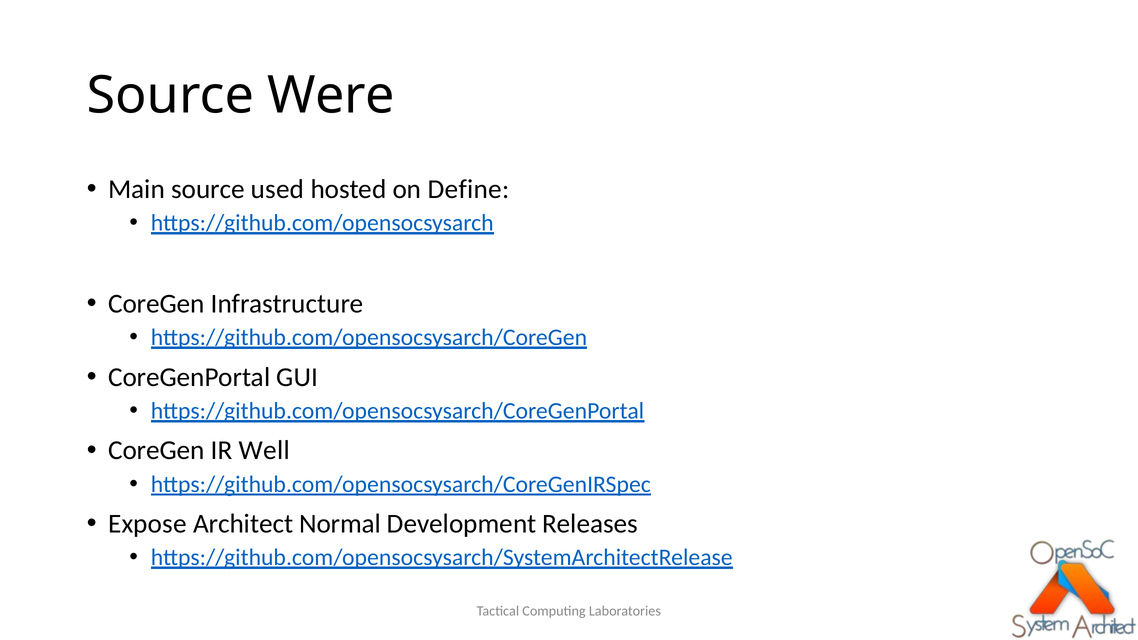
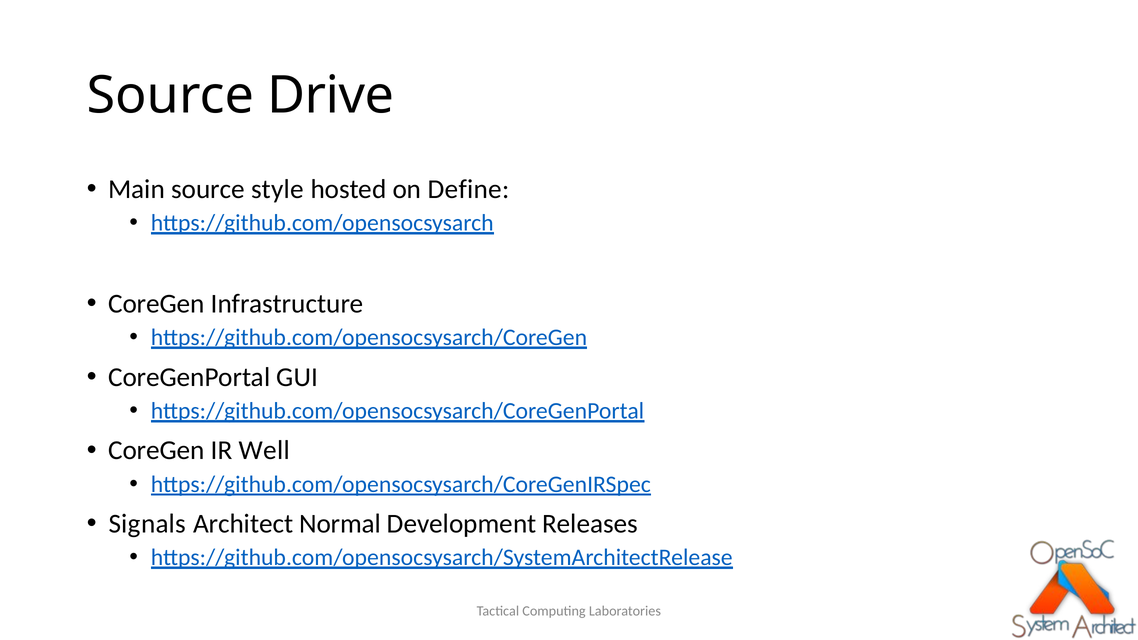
Were: Were -> Drive
used: used -> style
Expose: Expose -> Signals
